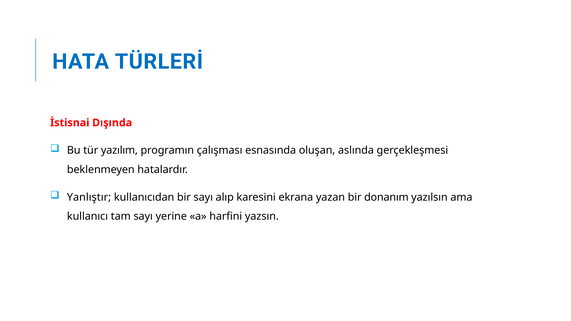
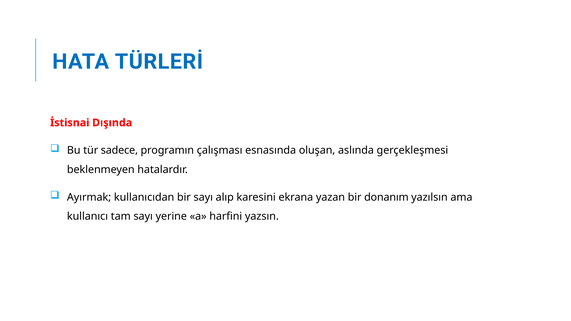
yazılım: yazılım -> sadece
Yanlıştır: Yanlıştır -> Ayırmak
